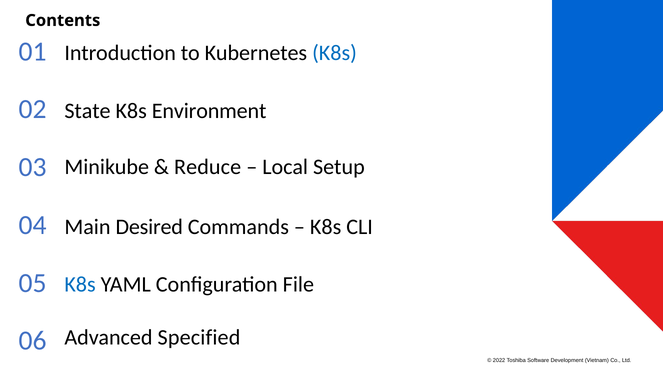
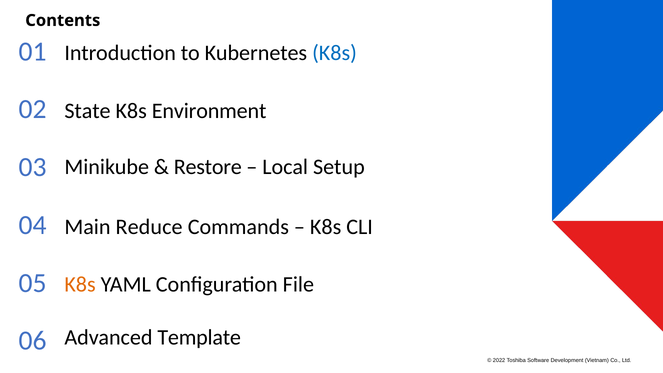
Reduce: Reduce -> Restore
Desired: Desired -> Reduce
K8s at (80, 285) colour: blue -> orange
Specified: Specified -> Template
